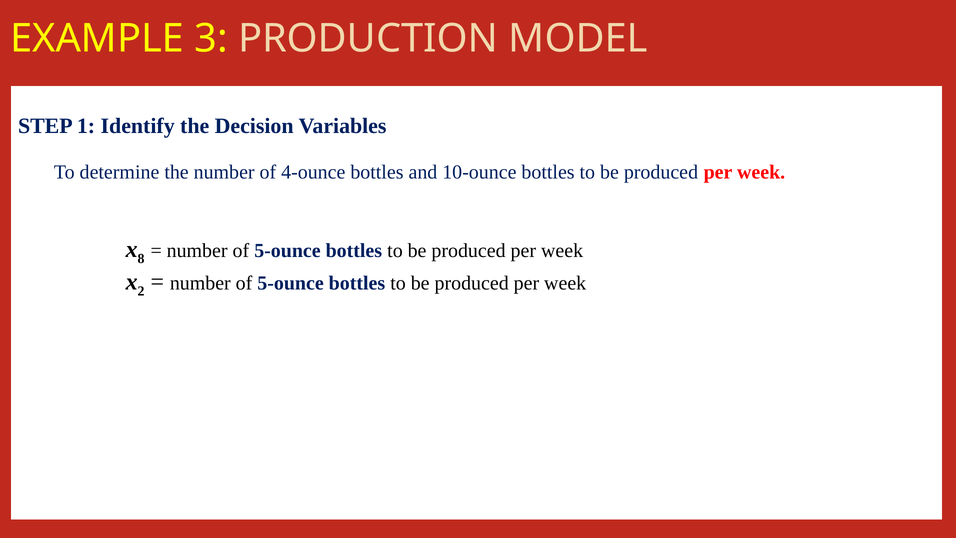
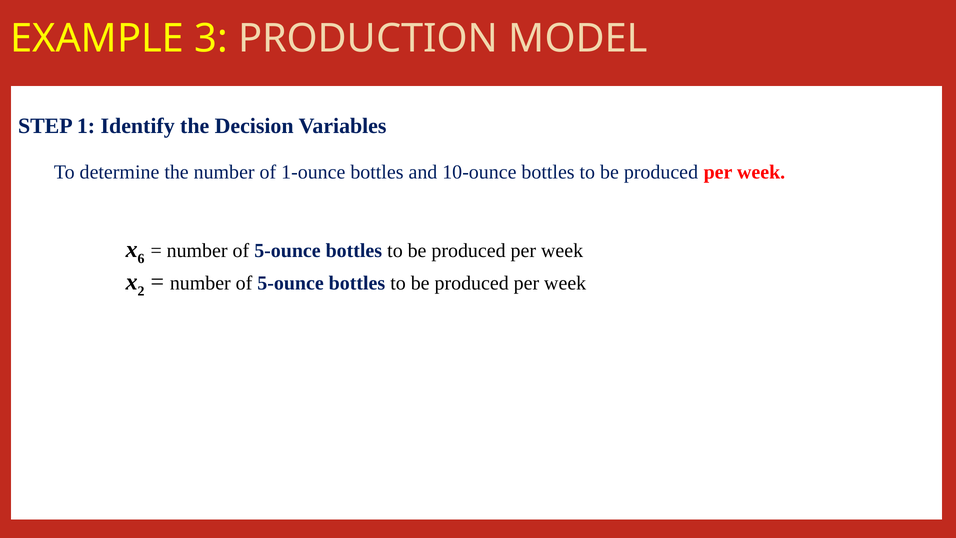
4-ounce: 4-ounce -> 1-ounce
8: 8 -> 6
